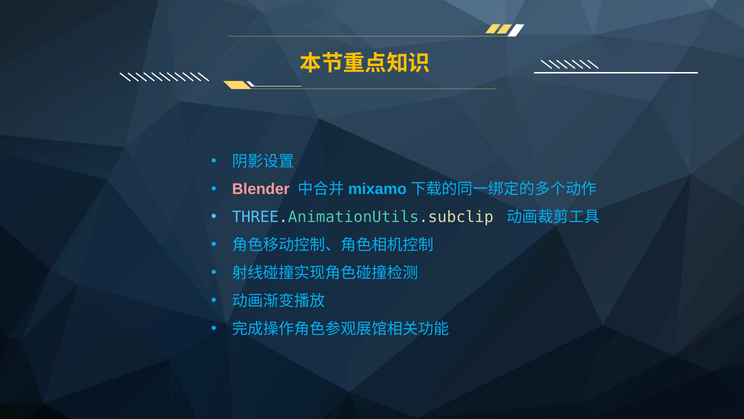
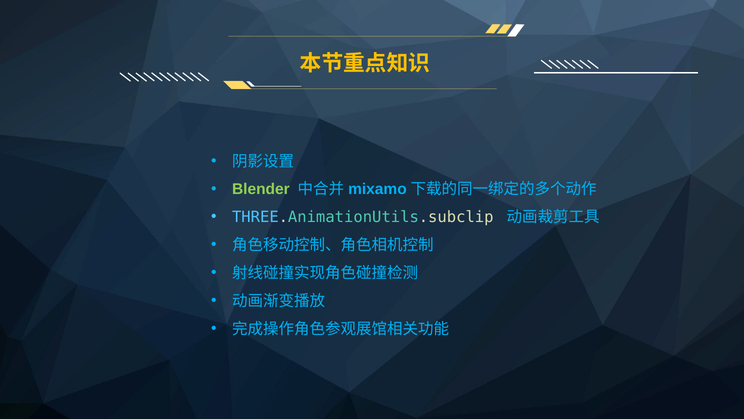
Blender colour: pink -> light green
